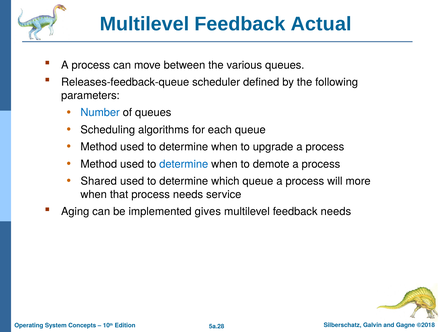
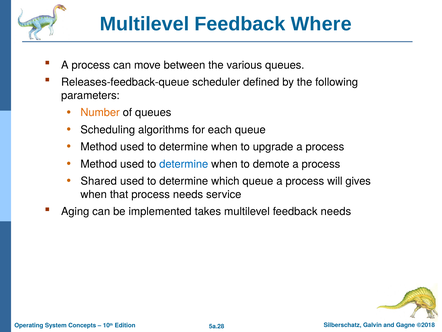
Actual: Actual -> Where
Number colour: blue -> orange
more: more -> gives
gives: gives -> takes
